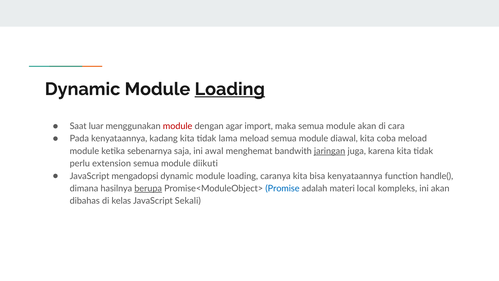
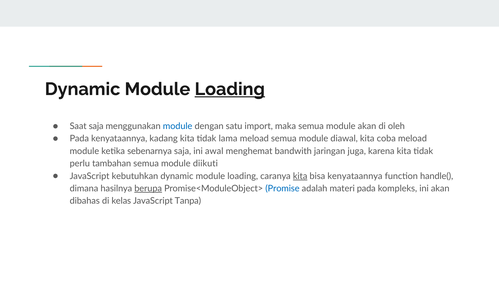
Saat luar: luar -> saja
module at (178, 126) colour: red -> blue
agar: agar -> satu
cara: cara -> oleh
jaringan underline: present -> none
extension: extension -> tambahan
mengadopsi: mengadopsi -> kebutuhkan
kita at (300, 176) underline: none -> present
materi local: local -> pada
Sekali: Sekali -> Tanpa
